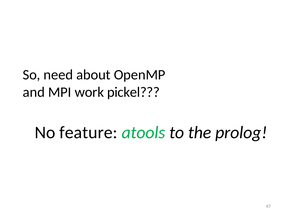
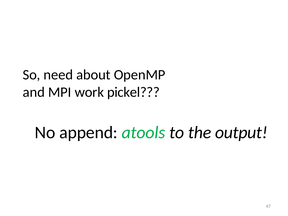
feature: feature -> append
prolog: prolog -> output
